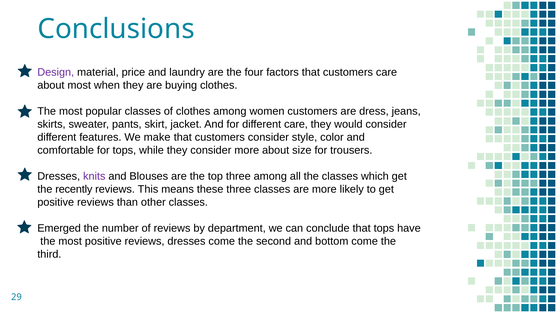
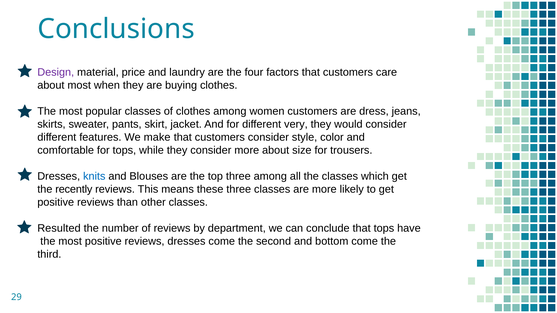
different care: care -> very
knits colour: purple -> blue
Emerged: Emerged -> Resulted
